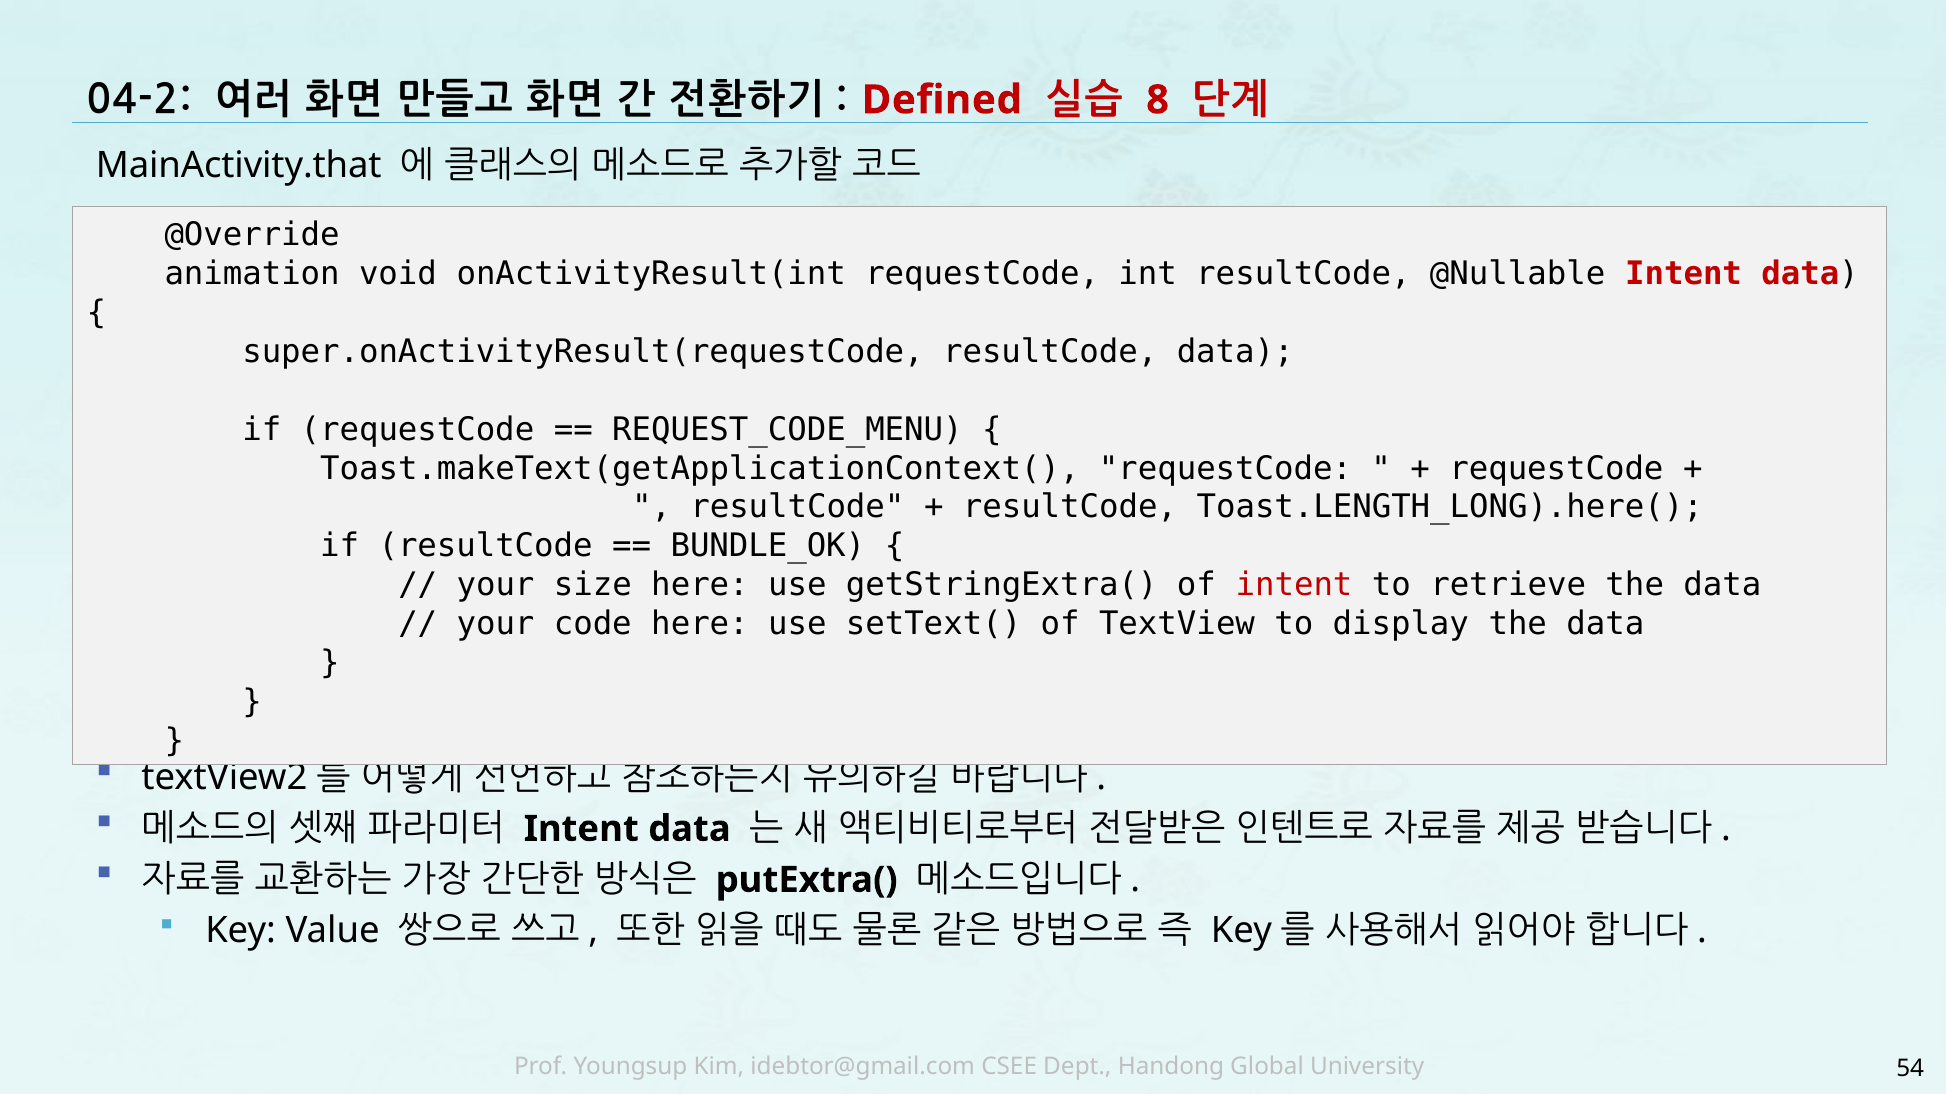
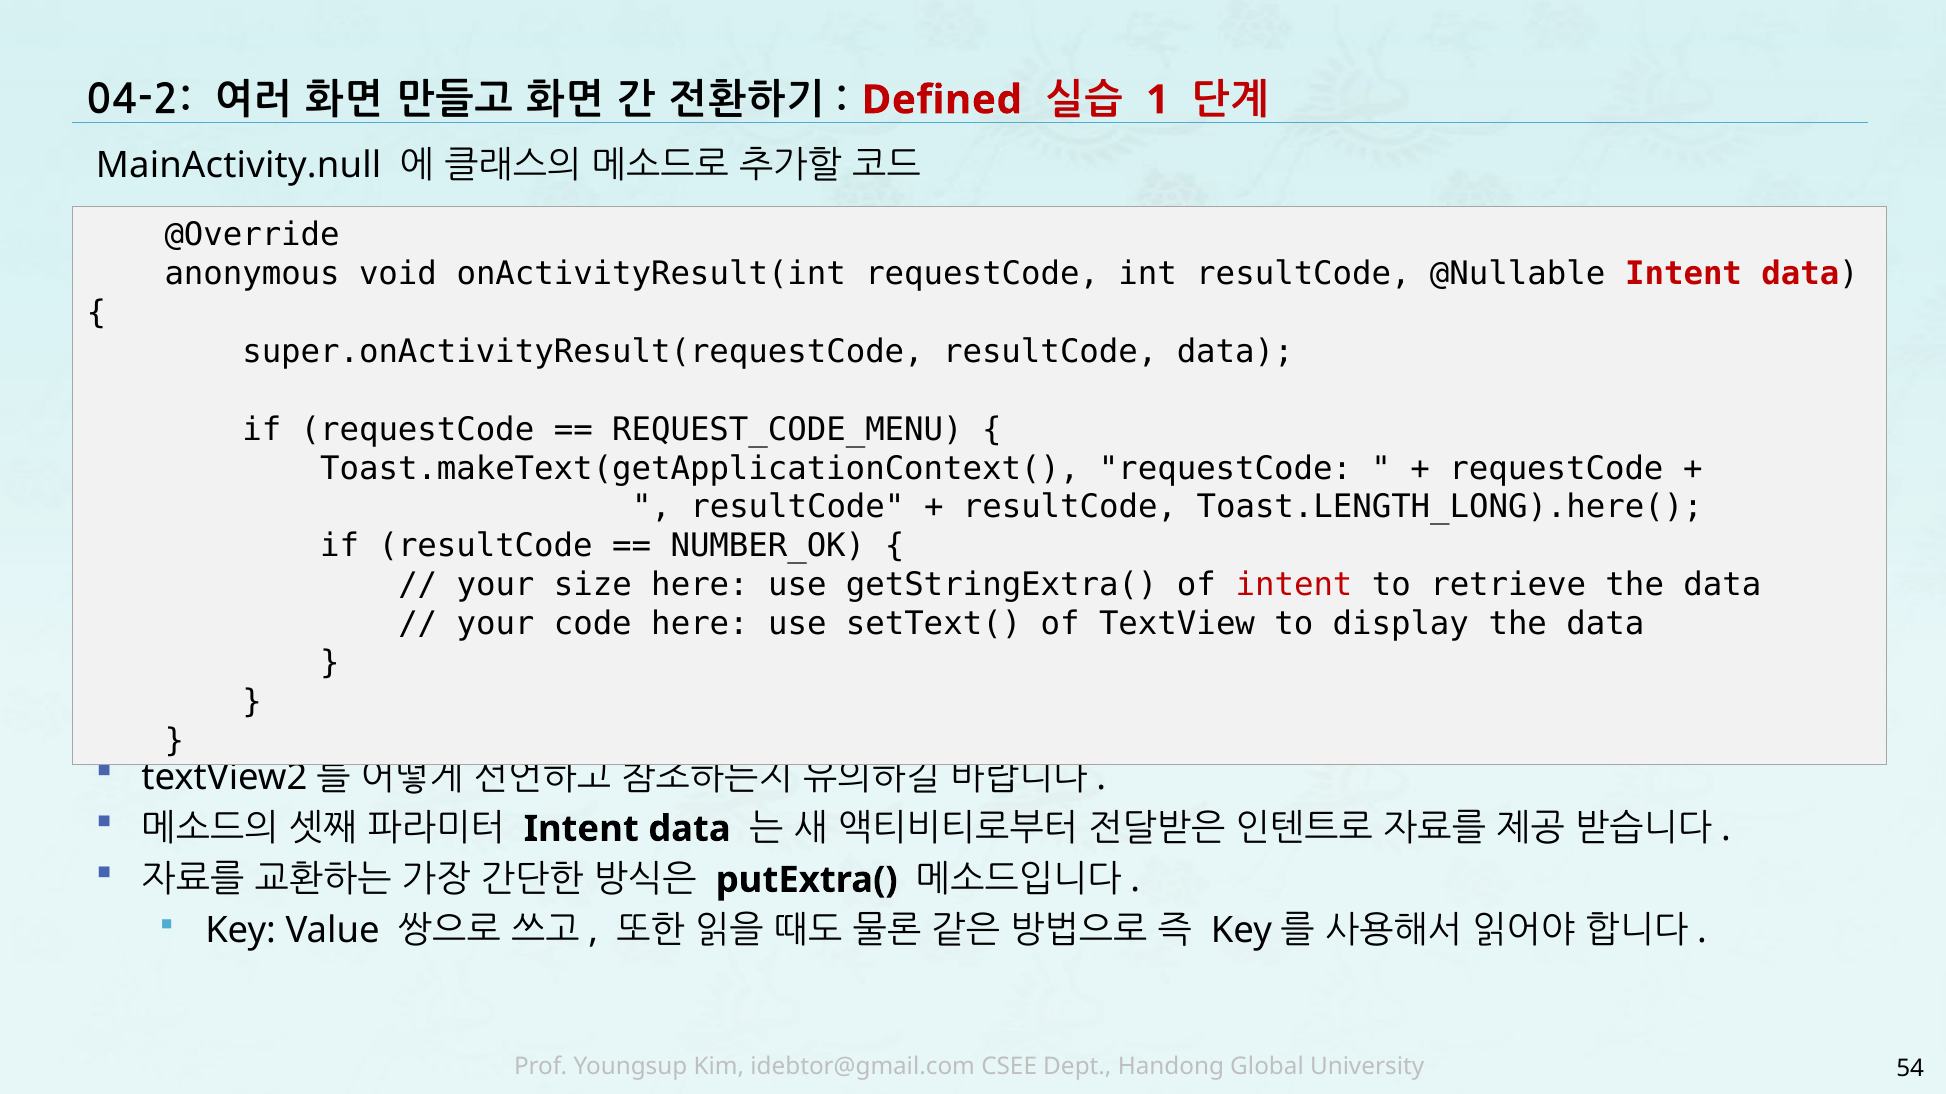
8: 8 -> 1
MainActivity.that: MainActivity.that -> MainActivity.null
animation: animation -> anonymous
BUNDLE_OK: BUNDLE_OK -> NUMBER_OK
